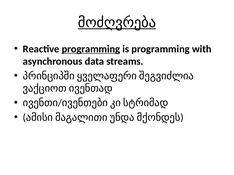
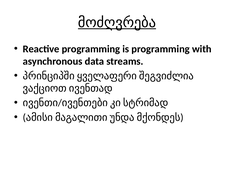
programming at (91, 49) underline: present -> none
